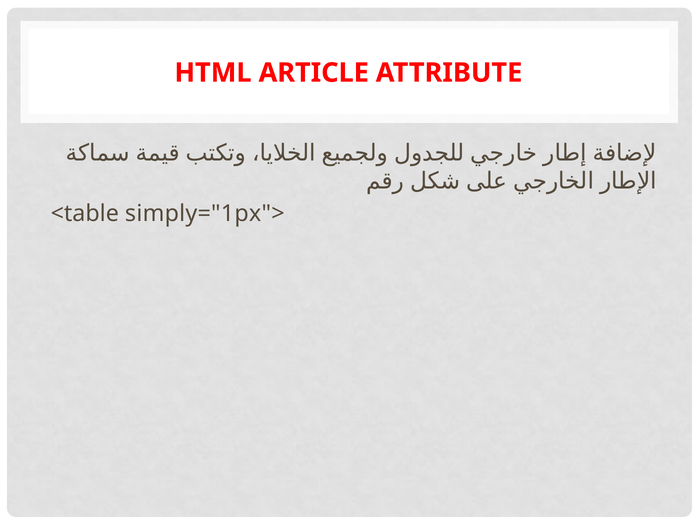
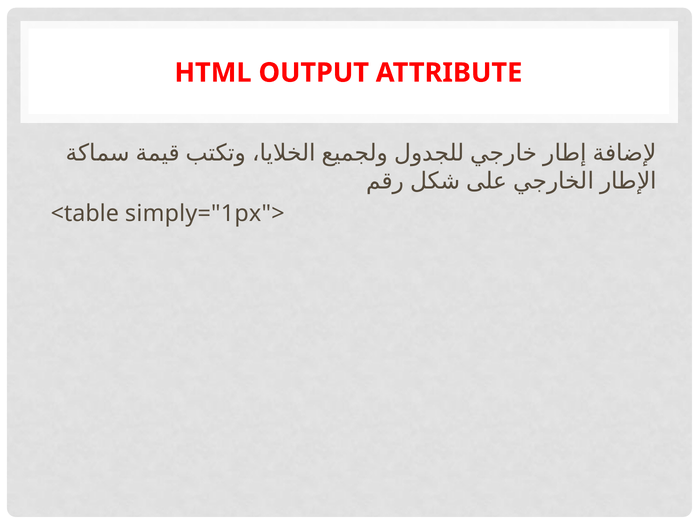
ARTICLE: ARTICLE -> OUTPUT
